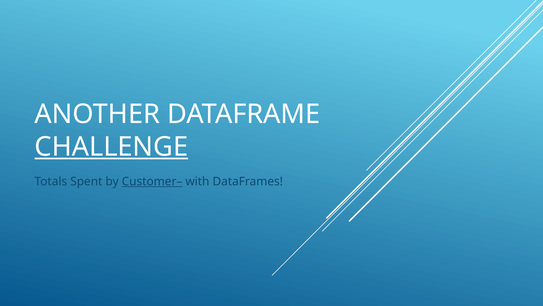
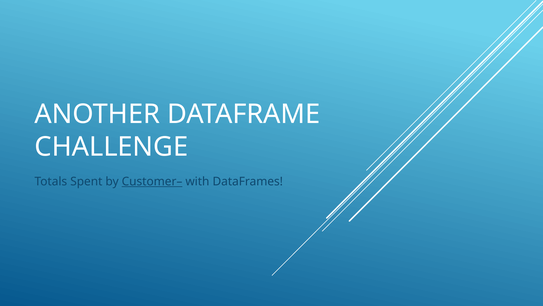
CHALLENGE underline: present -> none
